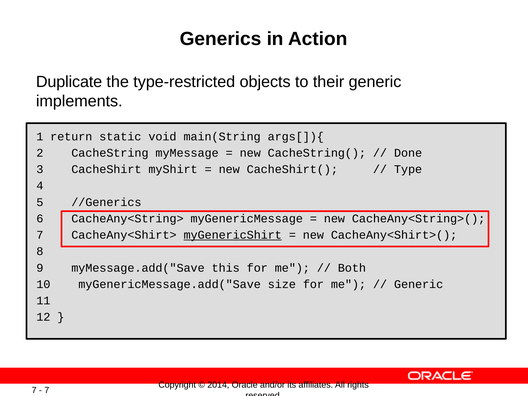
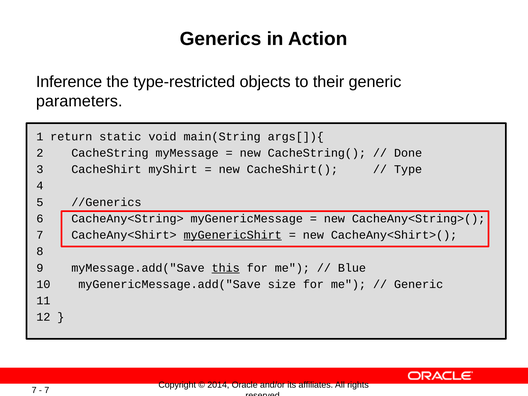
Duplicate: Duplicate -> Inference
implements: implements -> parameters
this underline: none -> present
Both: Both -> Blue
